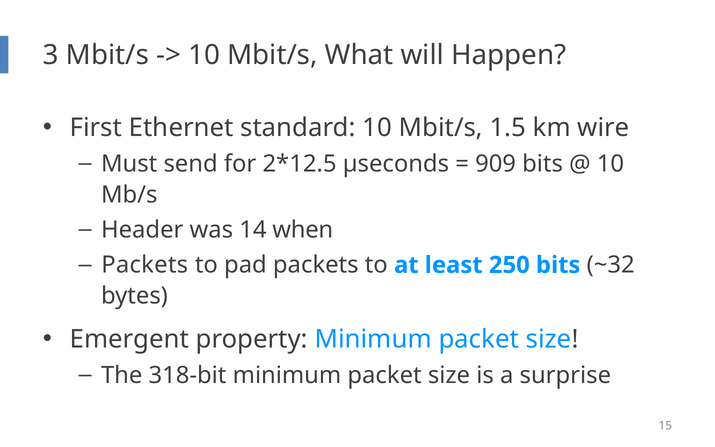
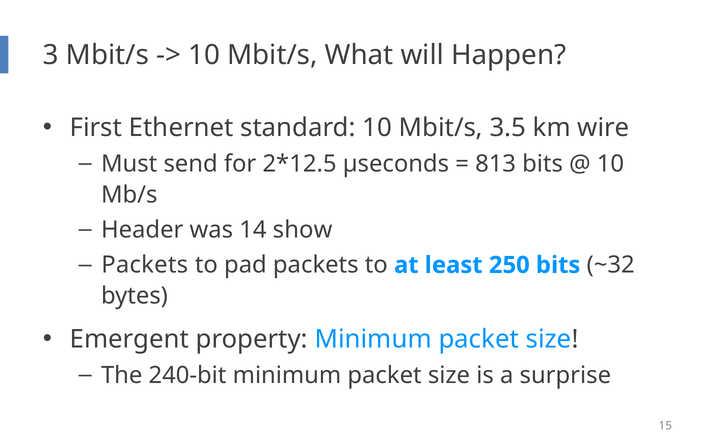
1.5: 1.5 -> 3.5
909: 909 -> 813
when: when -> show
318-bit: 318-bit -> 240-bit
